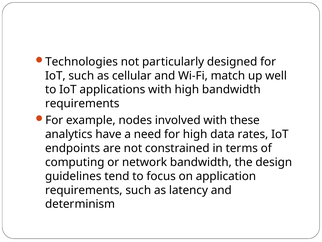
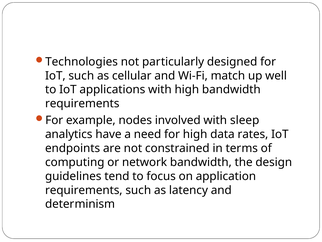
these: these -> sleep
